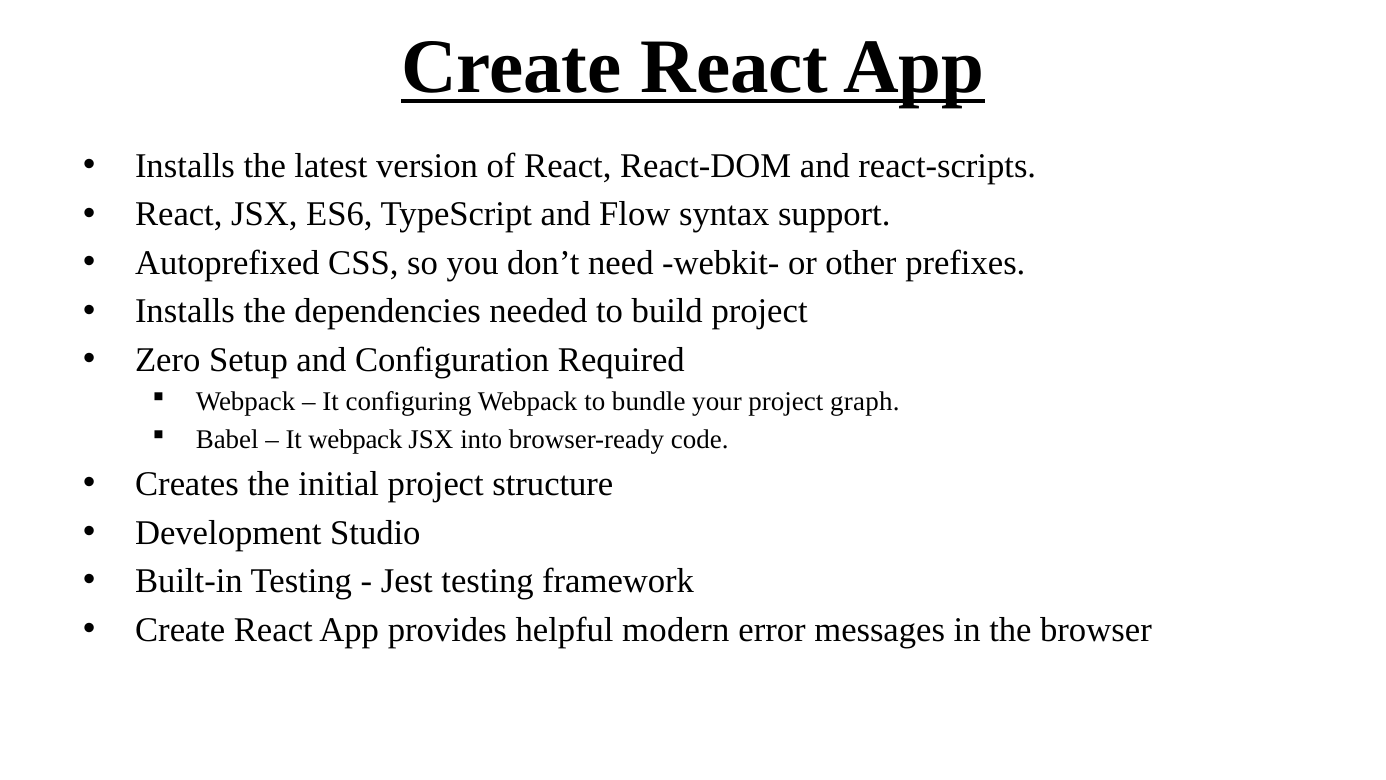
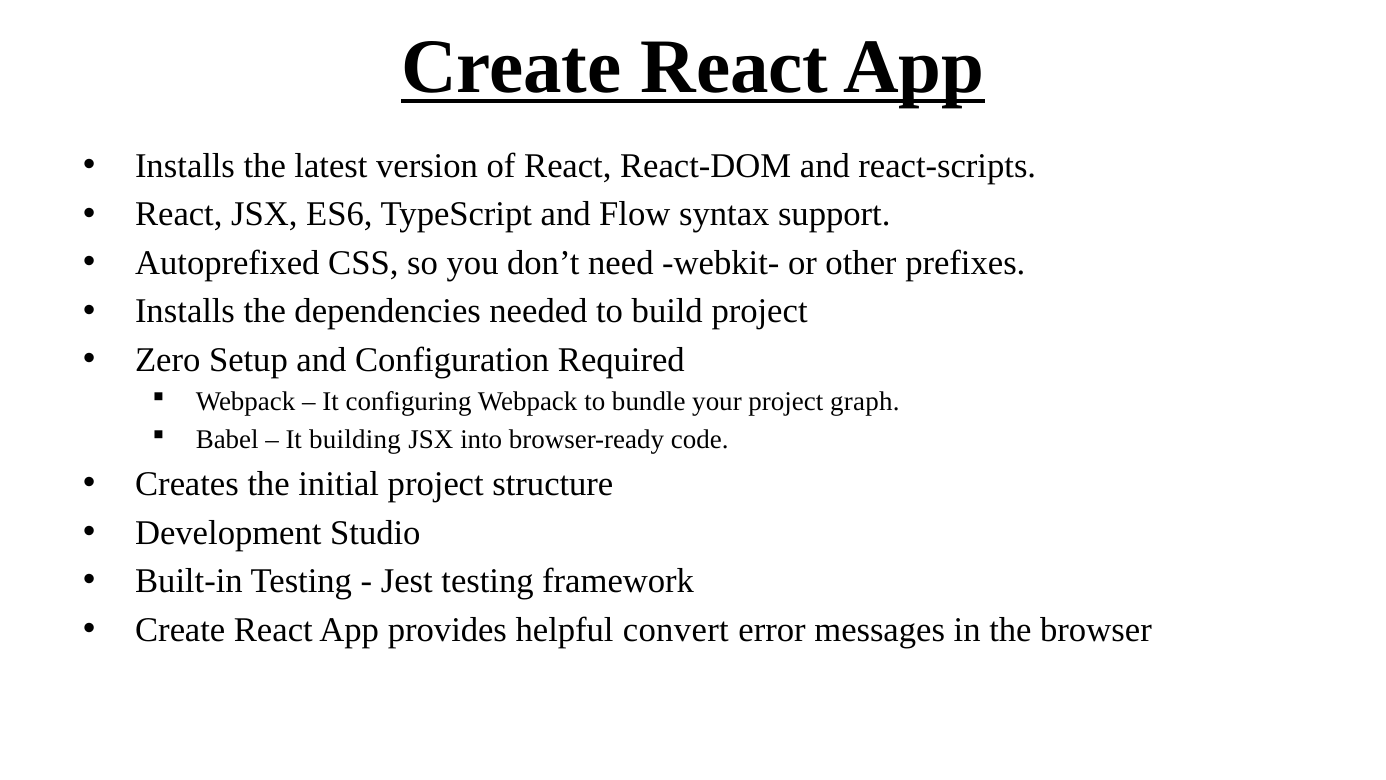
It webpack: webpack -> building
modern: modern -> convert
